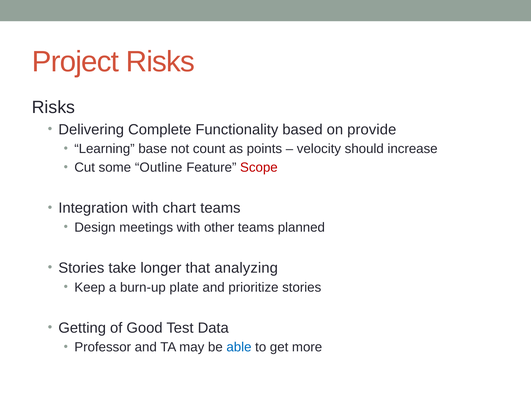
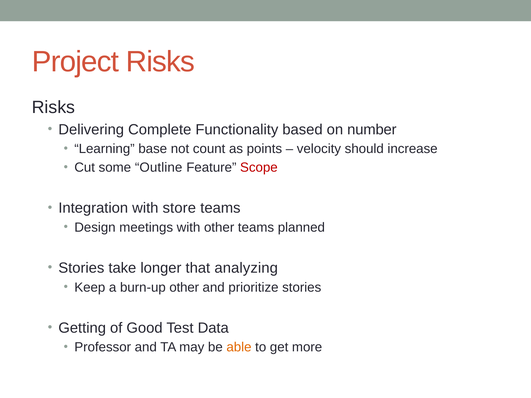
provide: provide -> number
chart: chart -> store
burn-up plate: plate -> other
able colour: blue -> orange
